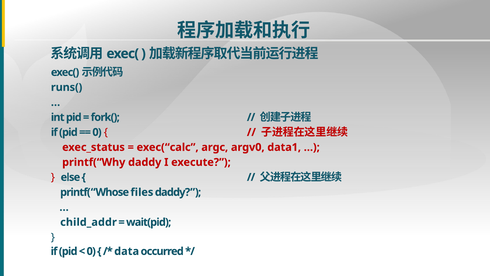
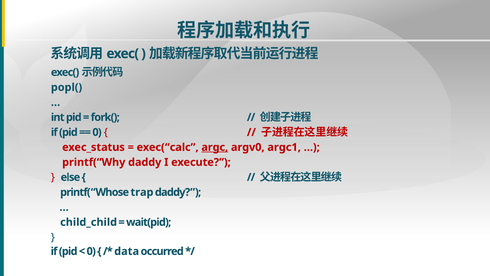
runs(: runs( -> popl(
argc underline: none -> present
data1: data1 -> argc1
files: files -> trap
child_addr: child_addr -> child_child
